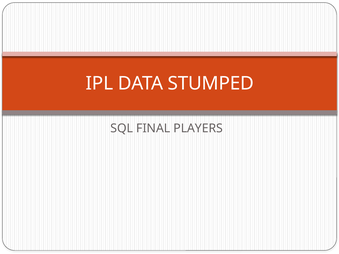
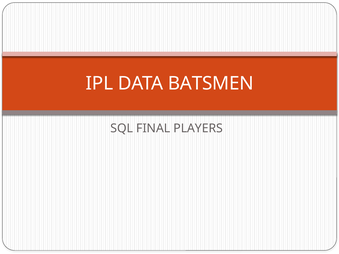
STUMPED: STUMPED -> BATSMEN
